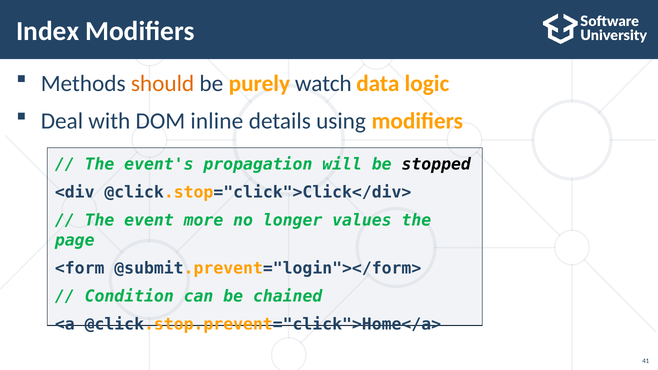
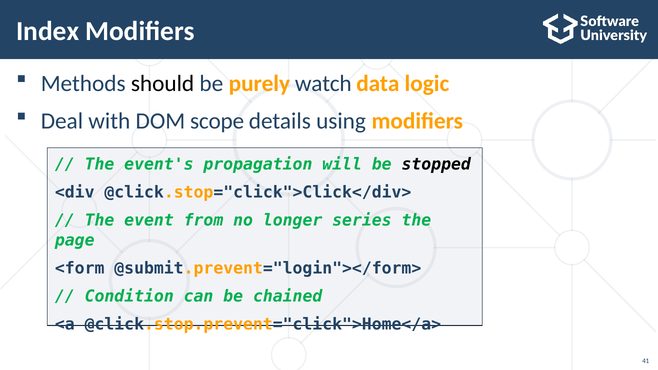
should colour: orange -> black
inline: inline -> scope
more: more -> from
values: values -> series
